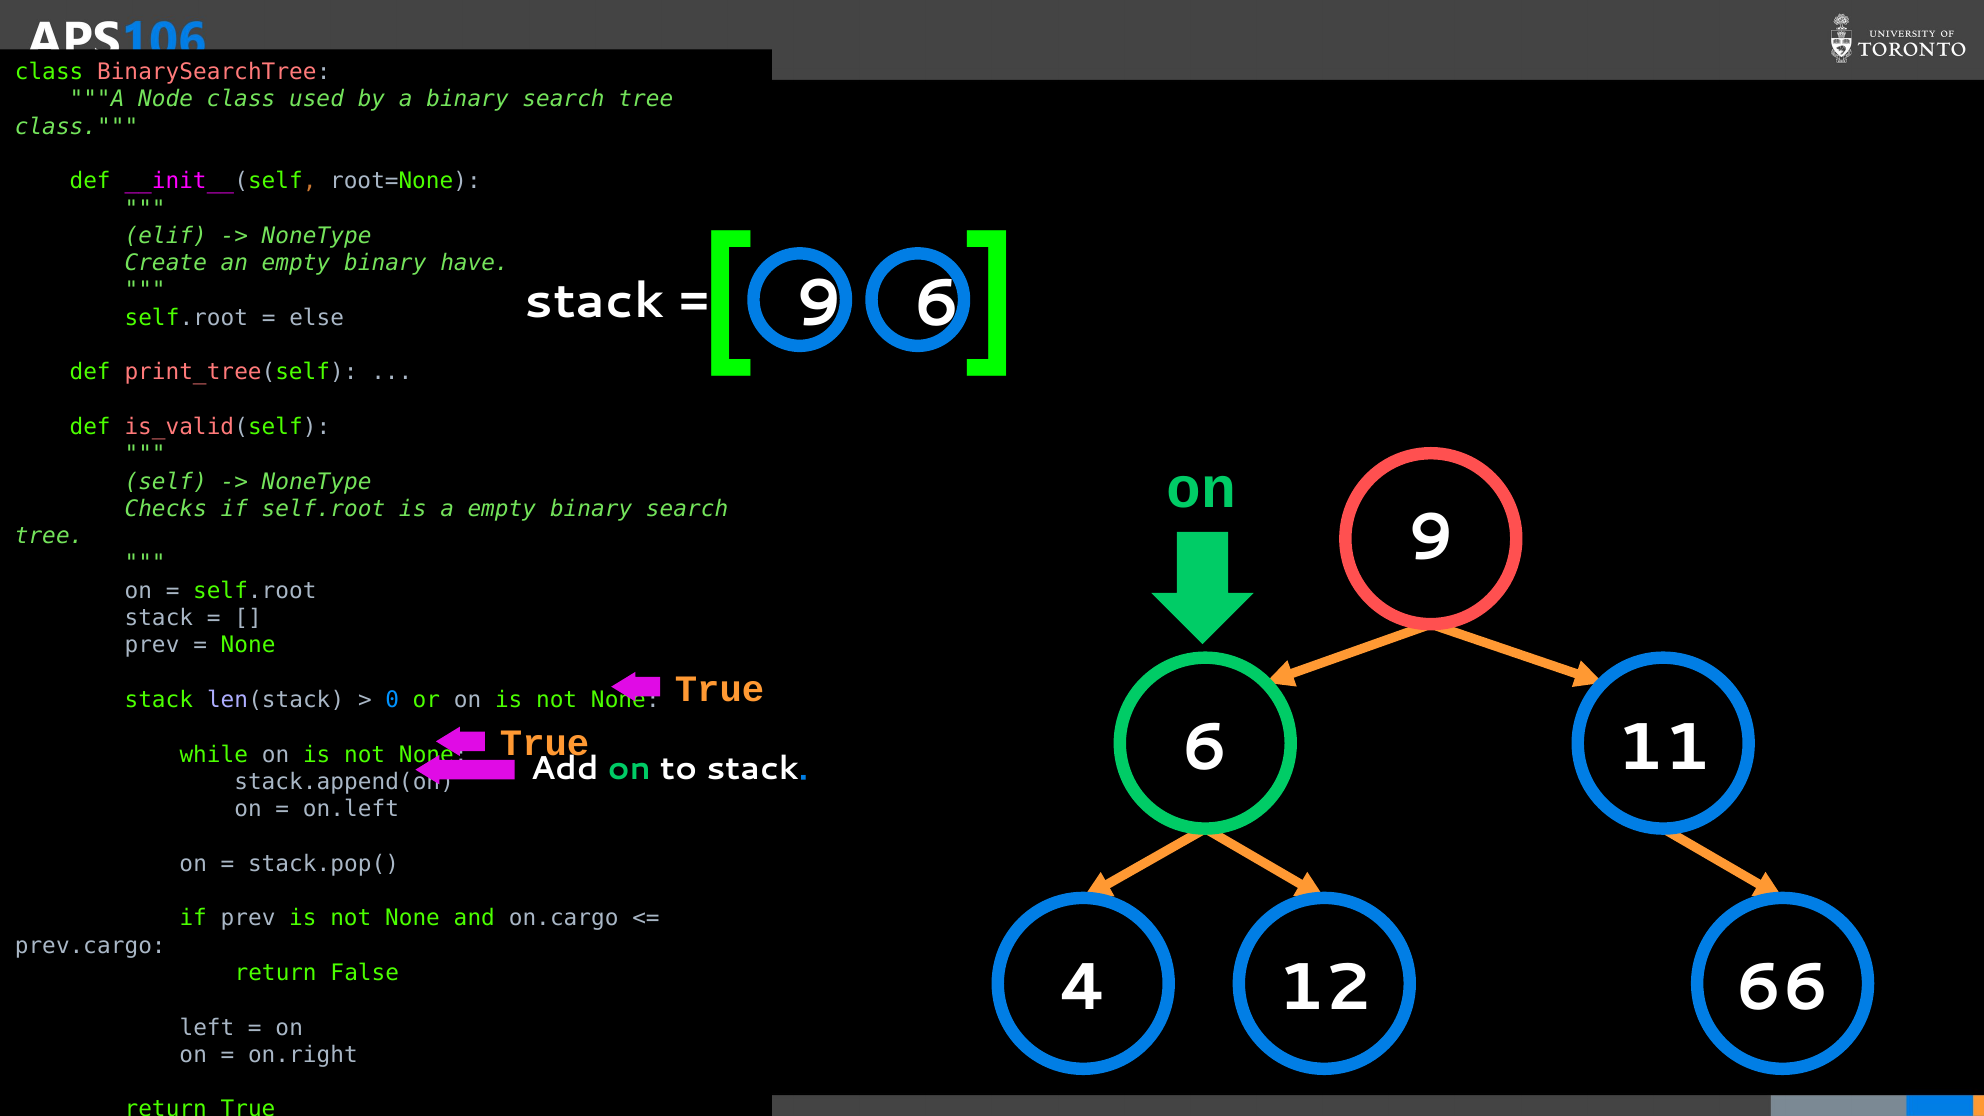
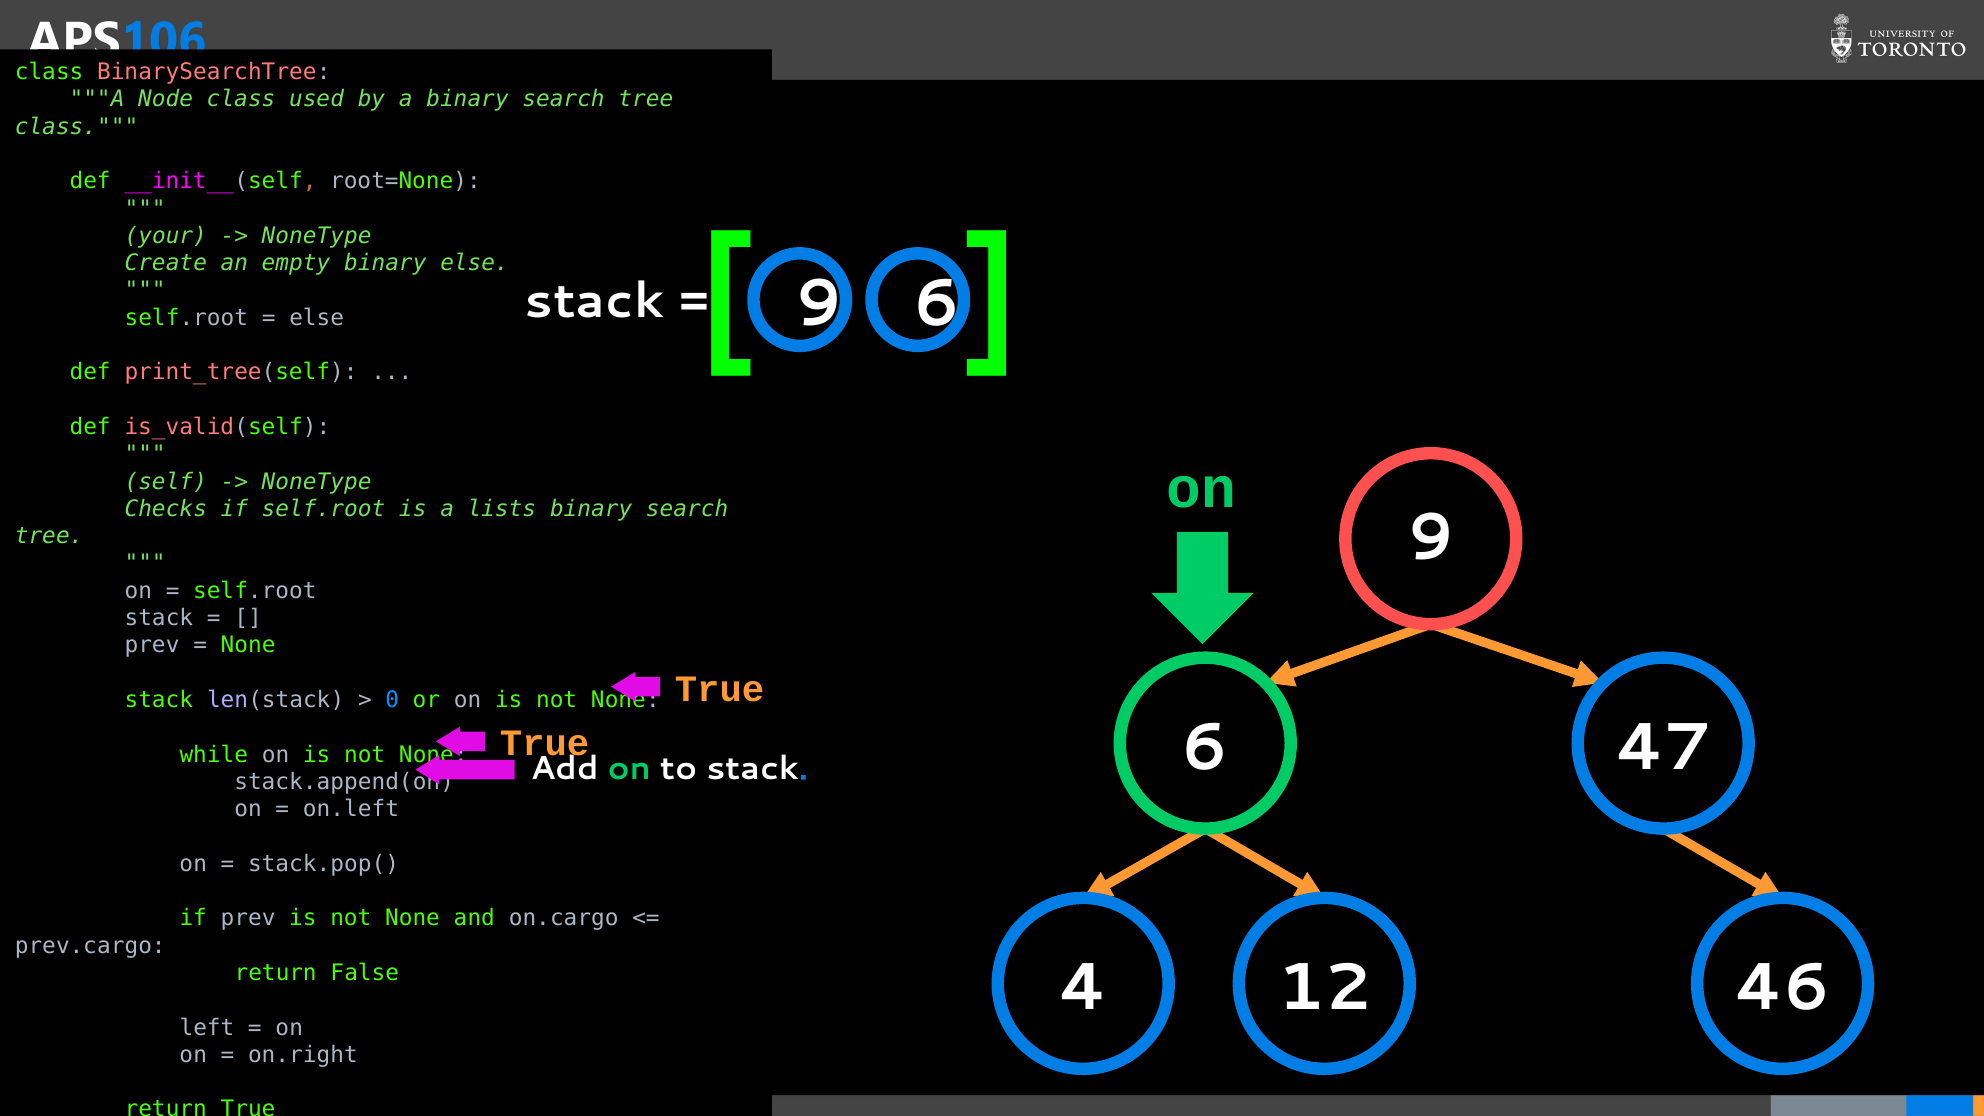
elif: elif -> your
binary have: have -> else
a empty: empty -> lists
11: 11 -> 47
66: 66 -> 46
